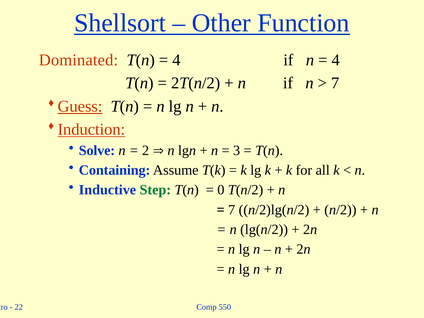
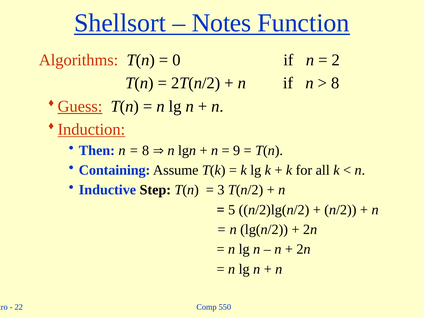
Other: Other -> Notes
Dominated: Dominated -> Algorithms
4 at (176, 60): 4 -> 0
4 at (336, 60): 4 -> 2
7 at (335, 83): 7 -> 8
Solve: Solve -> Then
2 at (146, 150): 2 -> 8
3: 3 -> 9
Step colour: green -> black
0: 0 -> 3
7 at (232, 210): 7 -> 5
